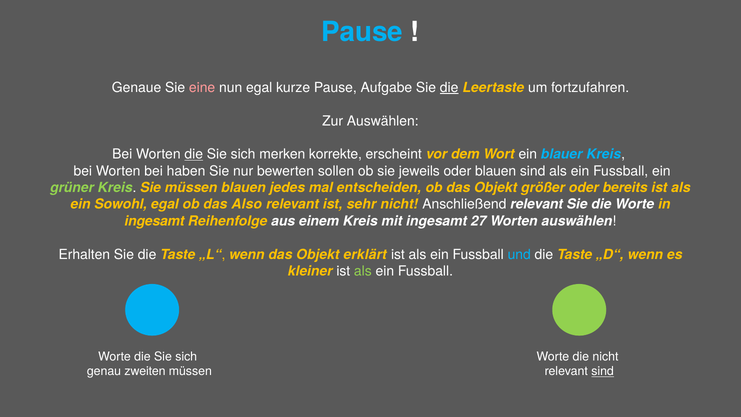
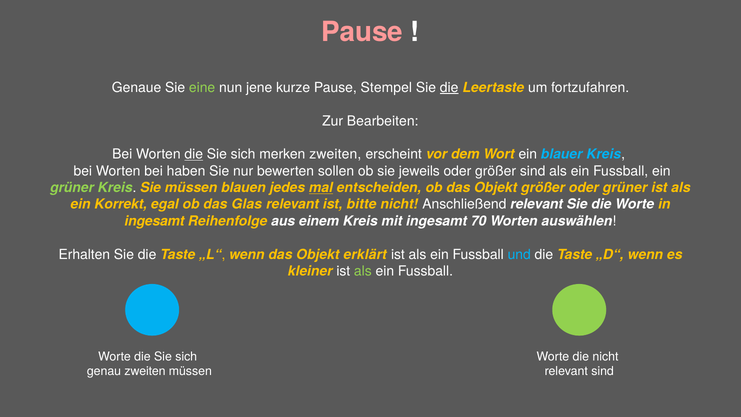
Pause at (362, 32) colour: light blue -> pink
eine colour: pink -> light green
nun egal: egal -> jene
Aufgabe: Aufgabe -> Stempel
Zur Auswählen: Auswählen -> Bearbeiten
merken korrekte: korrekte -> zweiten
oder blauen: blauen -> größer
mal underline: none -> present
oder bereits: bereits -> grüner
Sowohl: Sowohl -> Korrekt
Also: Also -> Glas
sehr: sehr -> bitte
27: 27 -> 70
sind at (603, 371) underline: present -> none
